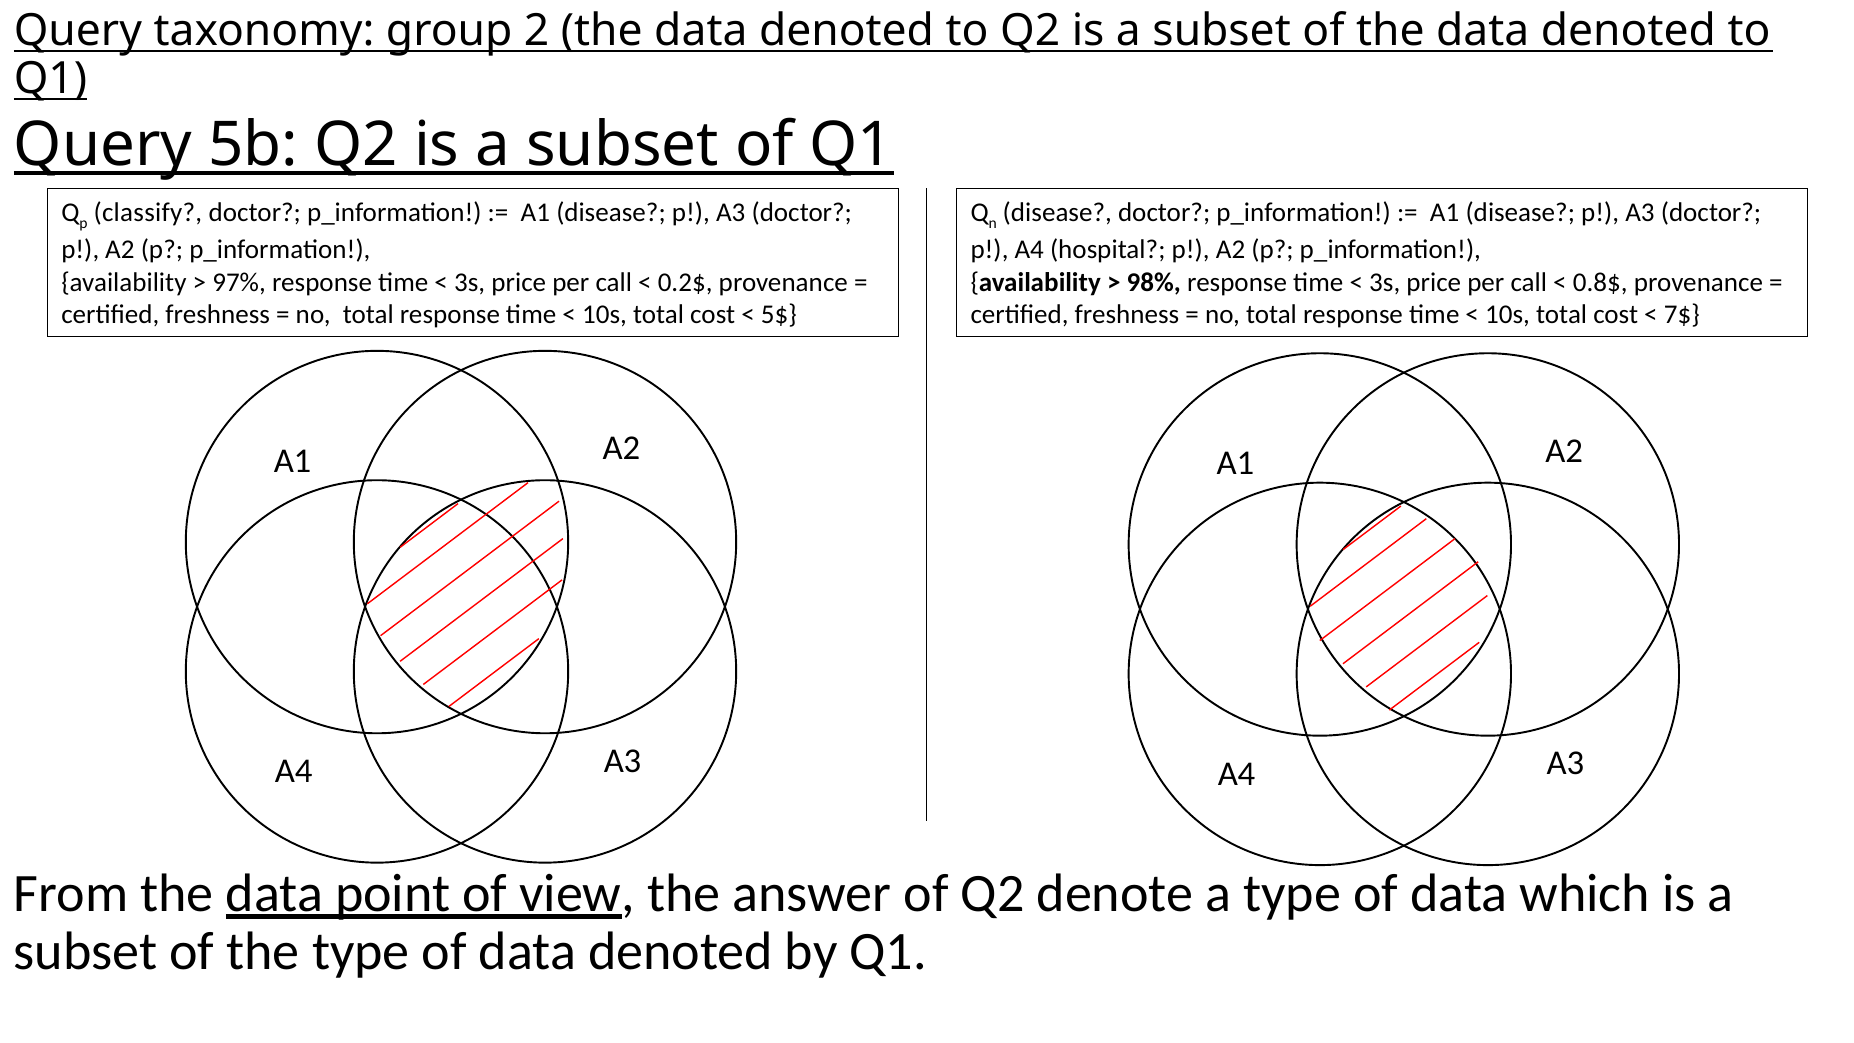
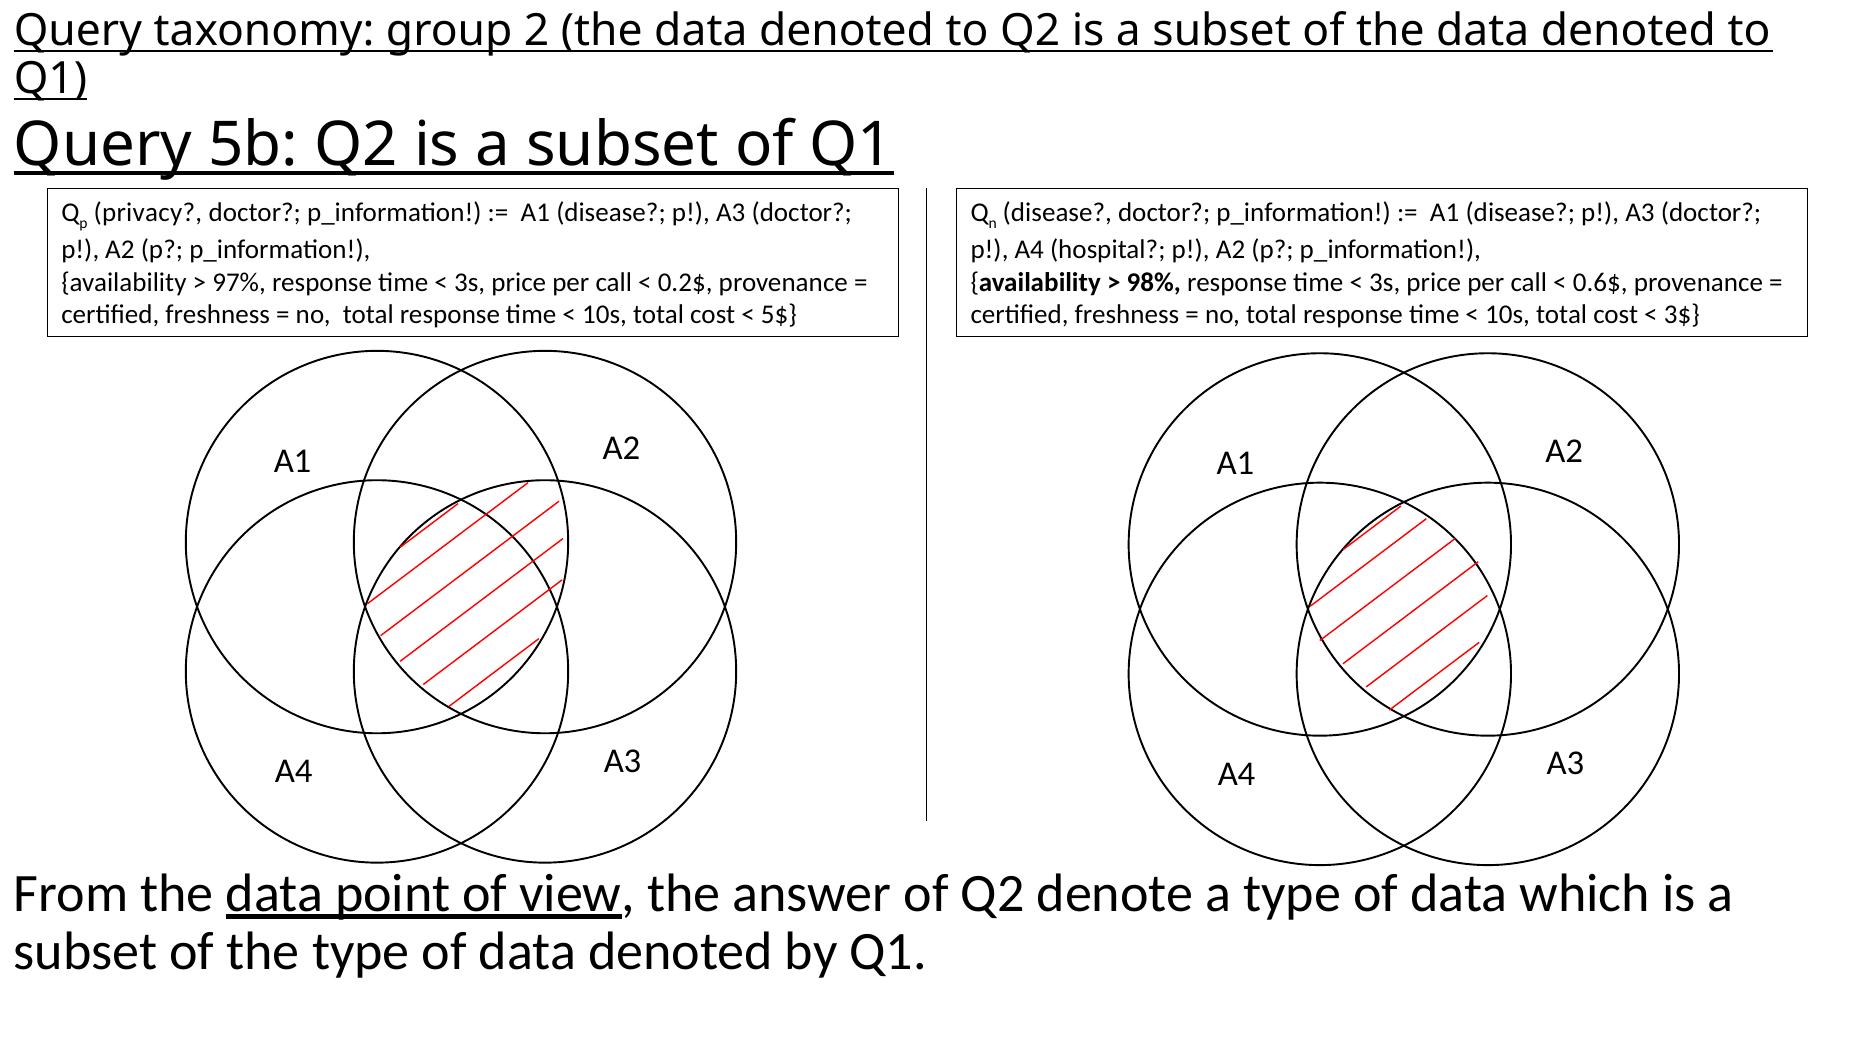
classify: classify -> privacy
0.8$: 0.8$ -> 0.6$
7$: 7$ -> 3$
